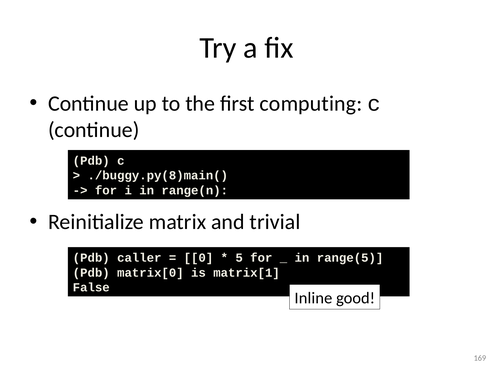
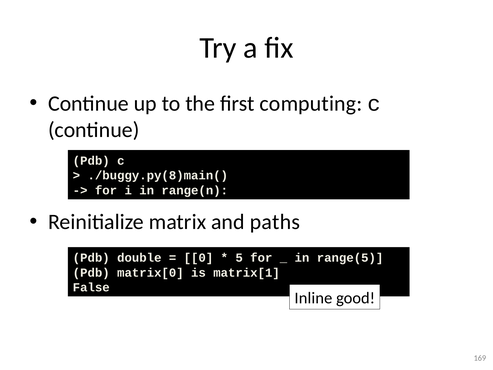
trivial: trivial -> paths
caller: caller -> double
